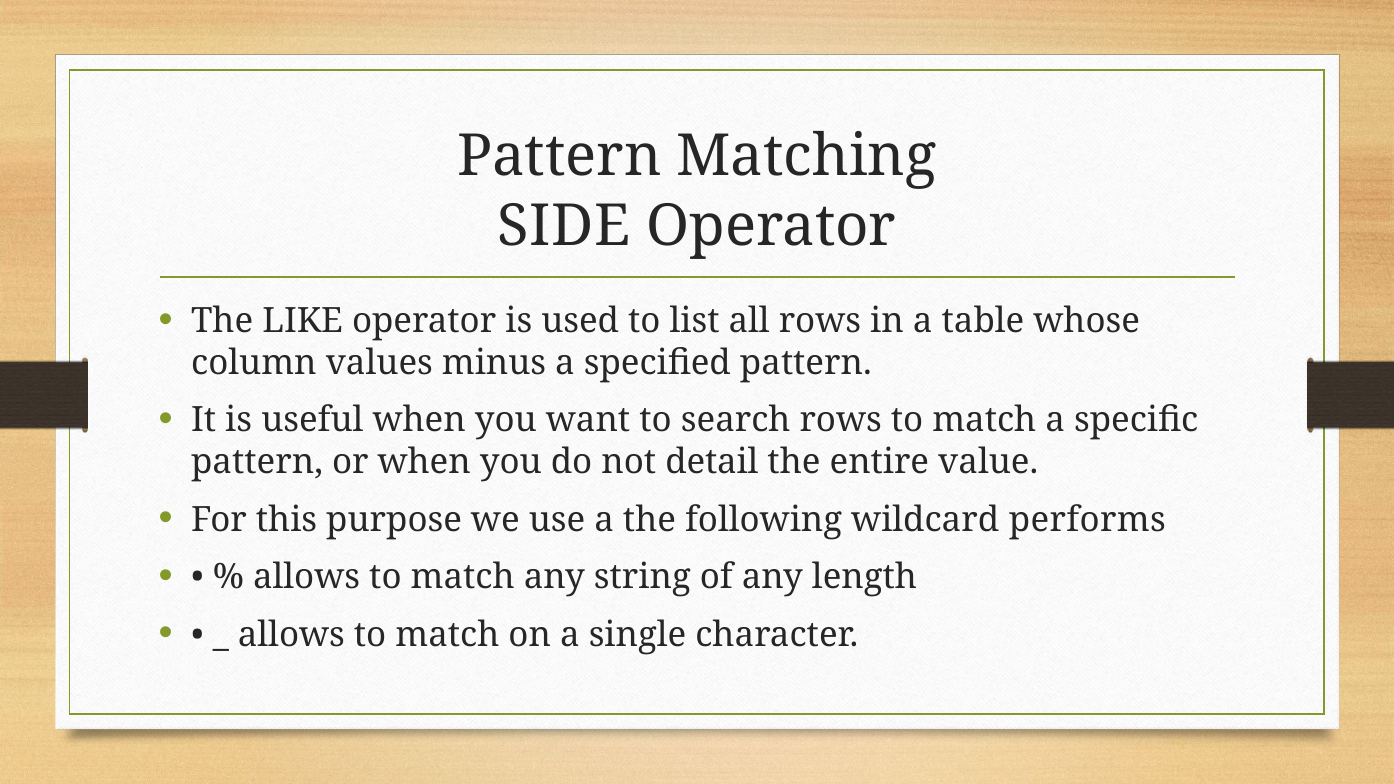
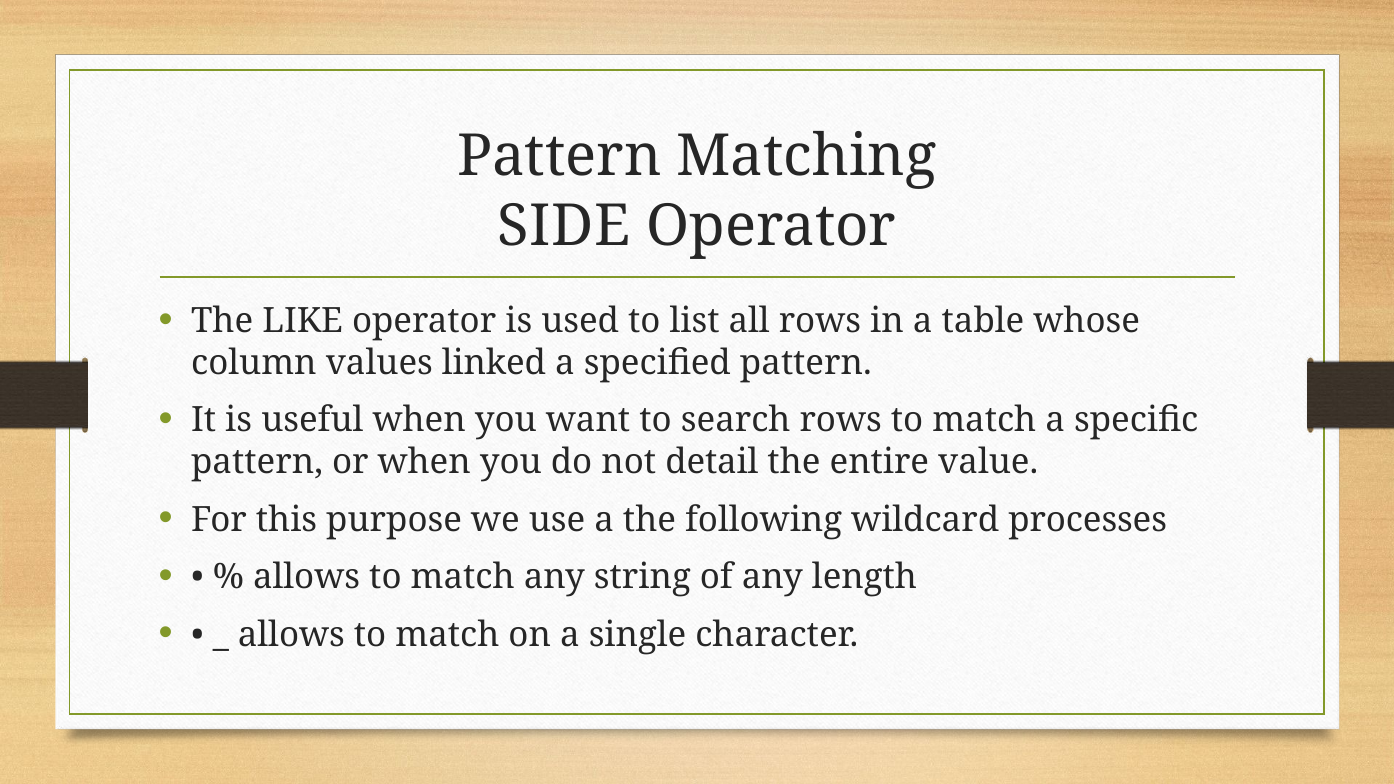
minus: minus -> linked
performs: performs -> processes
